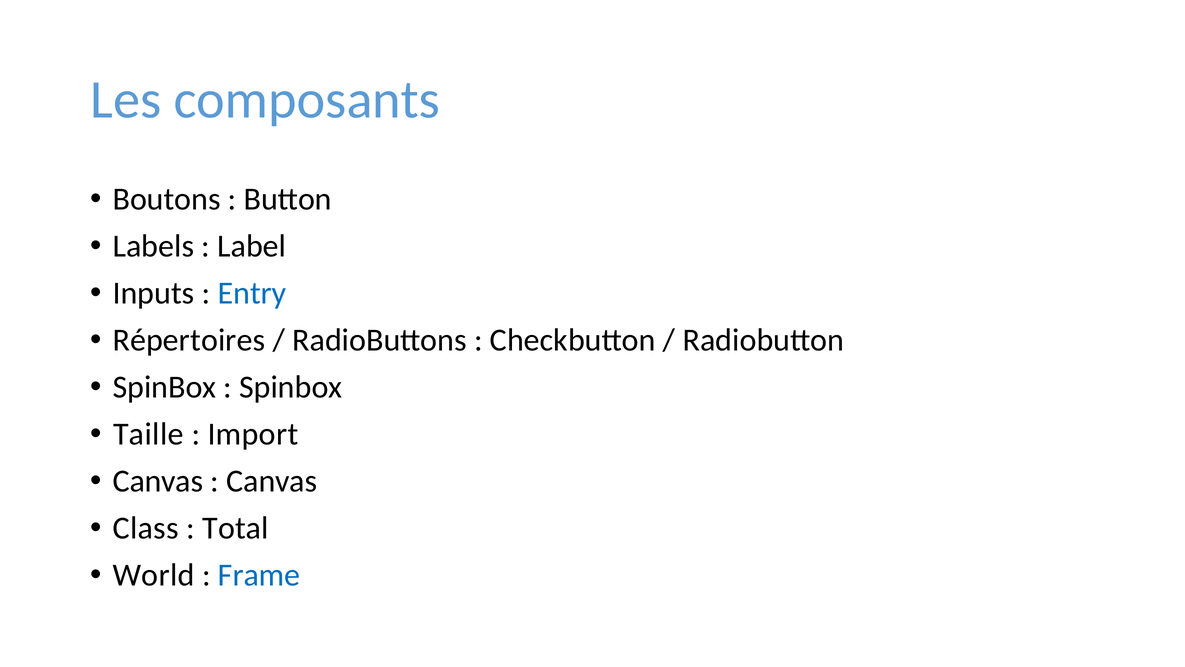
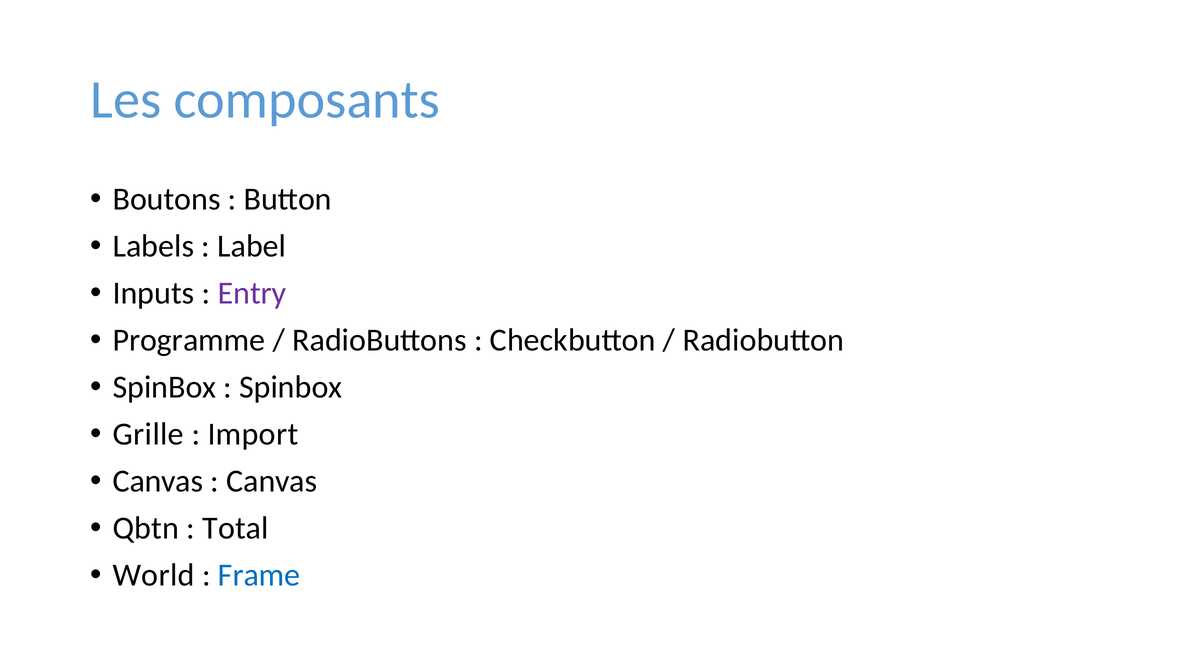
Entry colour: blue -> purple
Répertoires: Répertoires -> Programme
Taille: Taille -> Grille
Class: Class -> Qbtn
